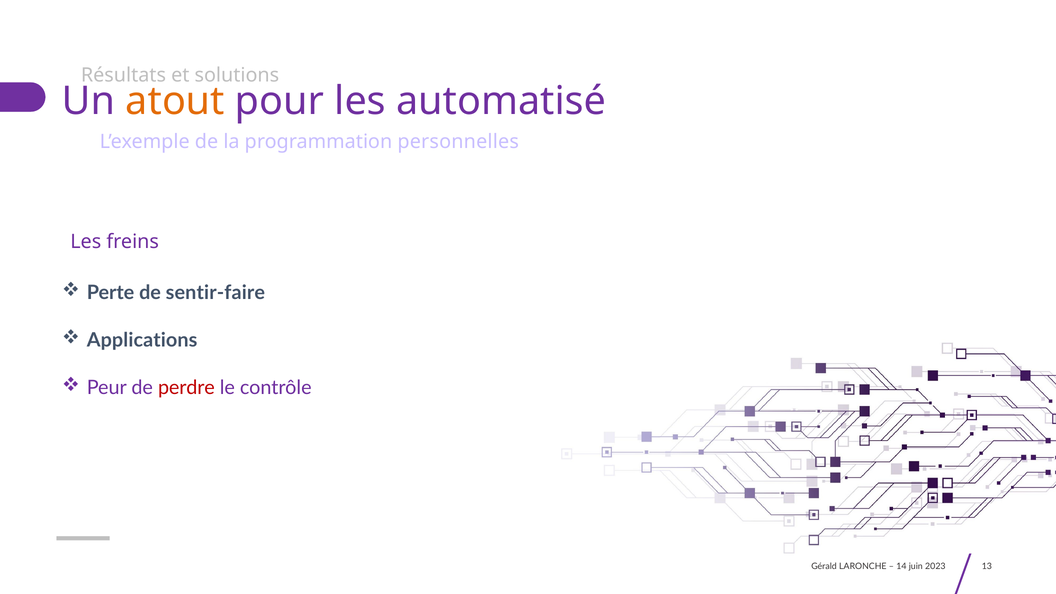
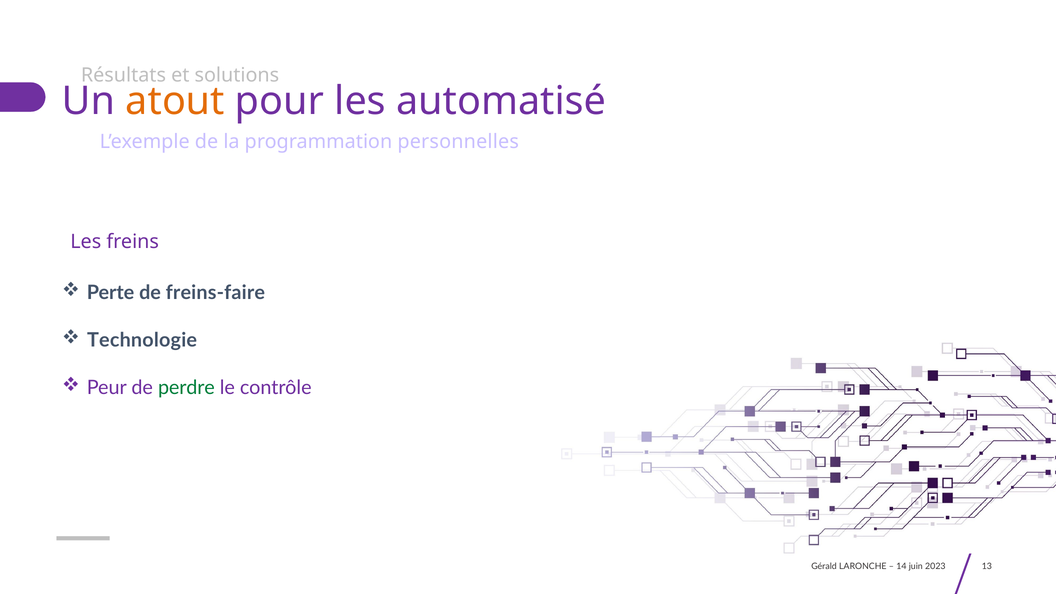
sentir-faire: sentir-faire -> freins-faire
Applications: Applications -> Technologie
perdre colour: red -> green
